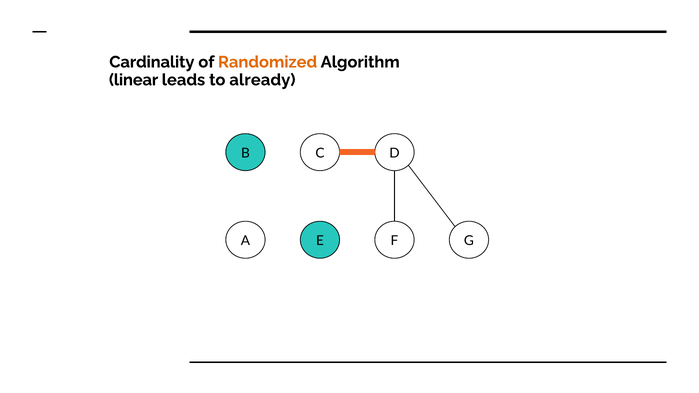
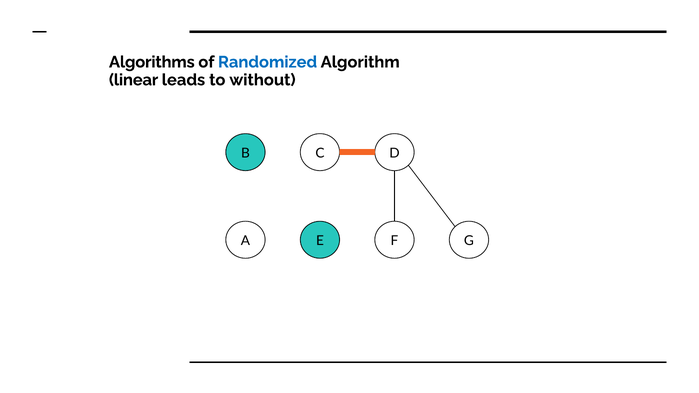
Cardinality: Cardinality -> Algorithms
Randomized colour: orange -> blue
already: already -> without
